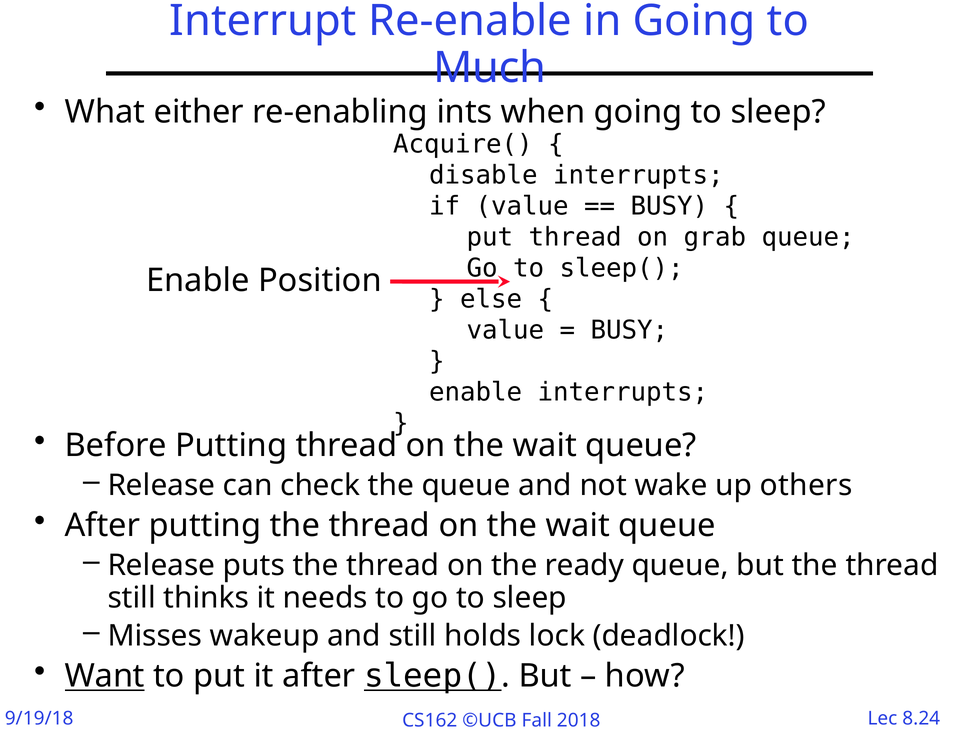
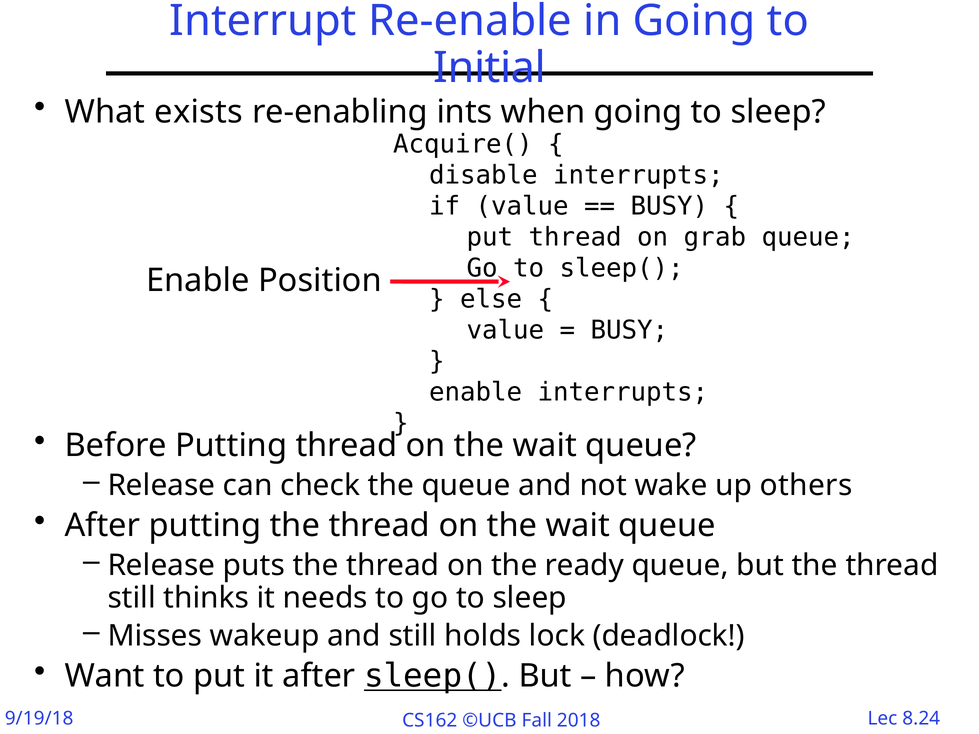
Much: Much -> Initial
either: either -> exists
Want underline: present -> none
